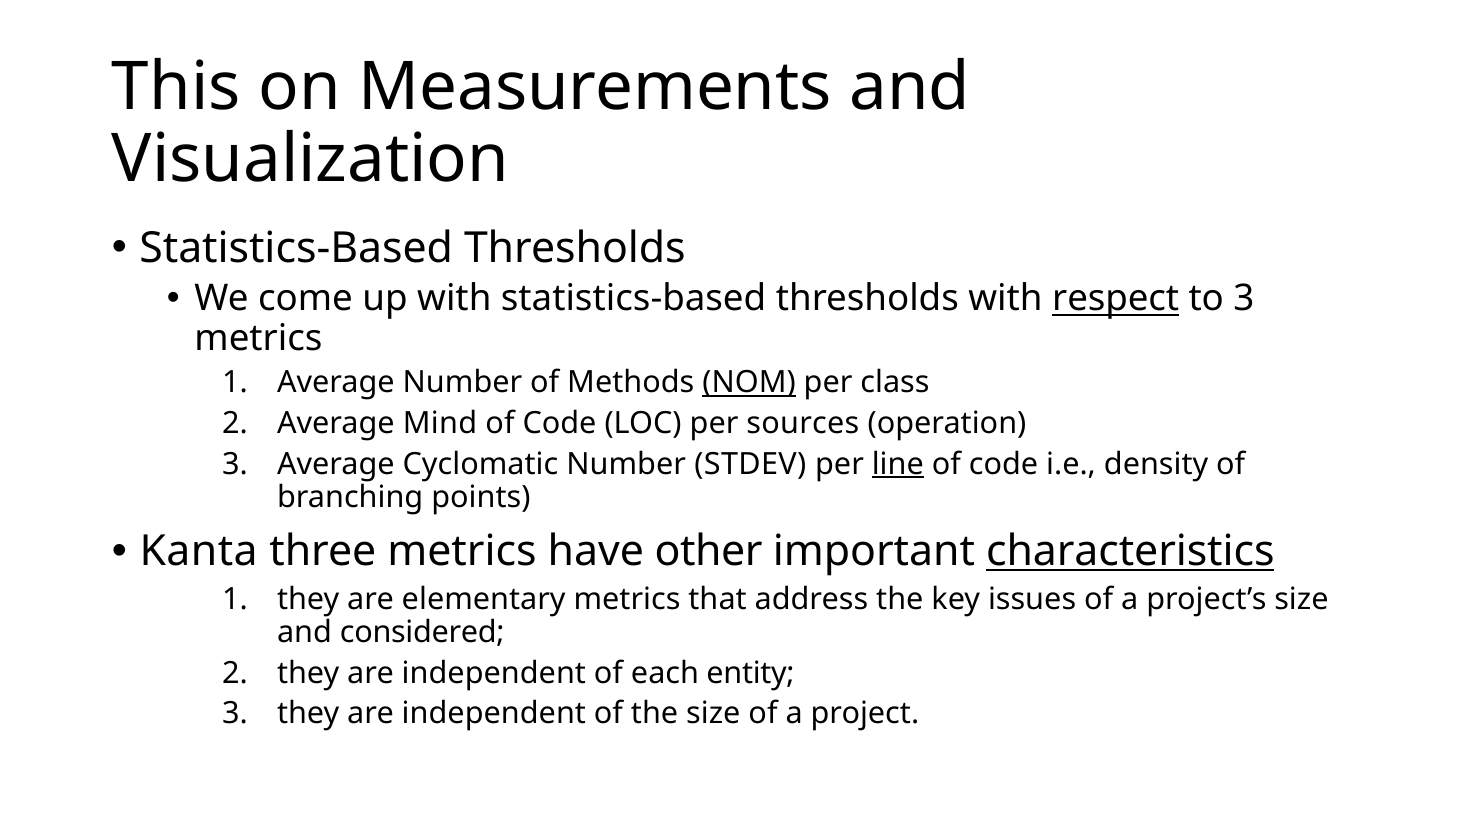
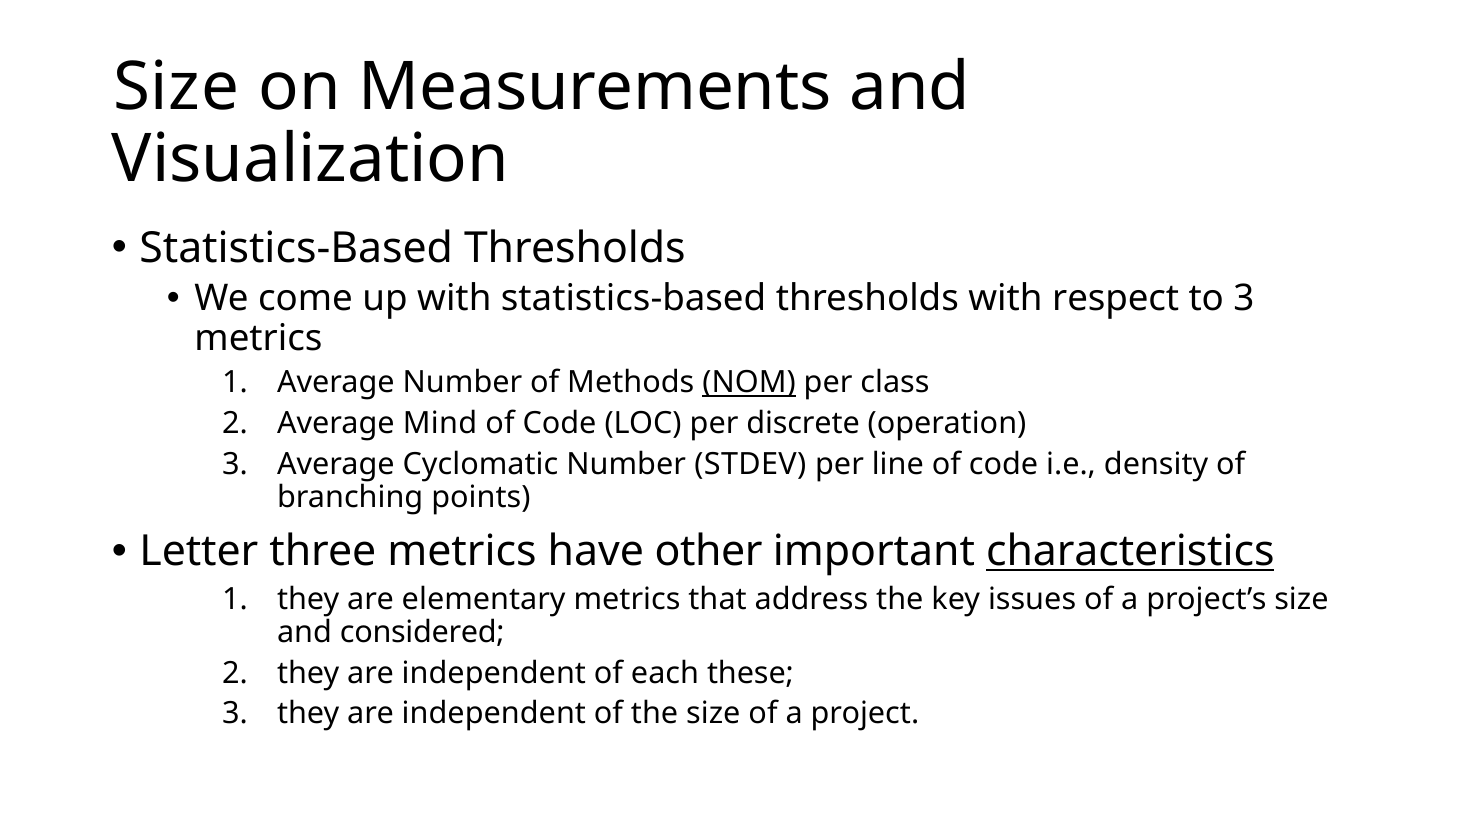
This at (176, 87): This -> Size
respect underline: present -> none
sources: sources -> discrete
line underline: present -> none
Kanta: Kanta -> Letter
entity: entity -> these
